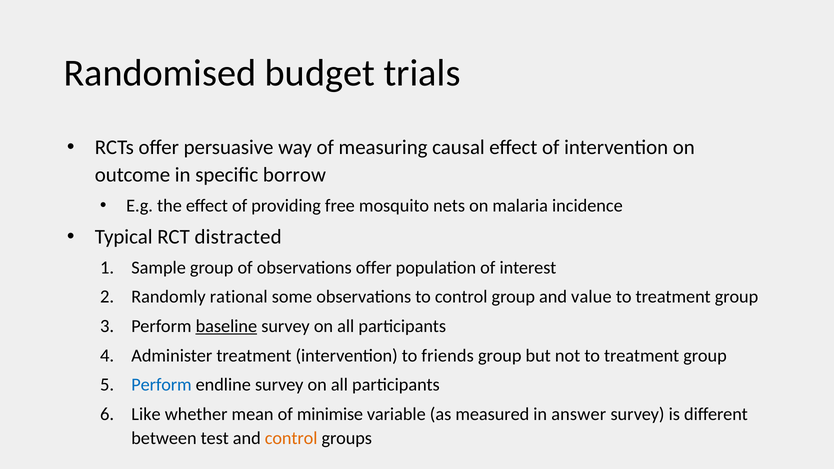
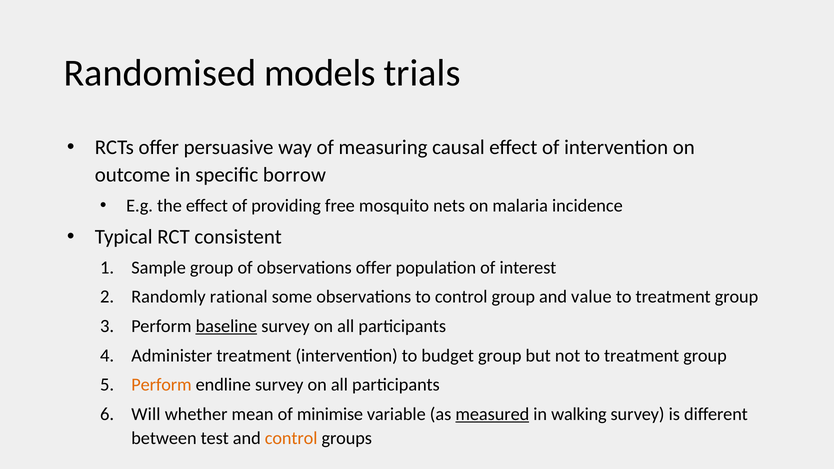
budget: budget -> models
distracted: distracted -> consistent
friends: friends -> budget
Perform at (162, 385) colour: blue -> orange
Like: Like -> Will
measured underline: none -> present
answer: answer -> walking
